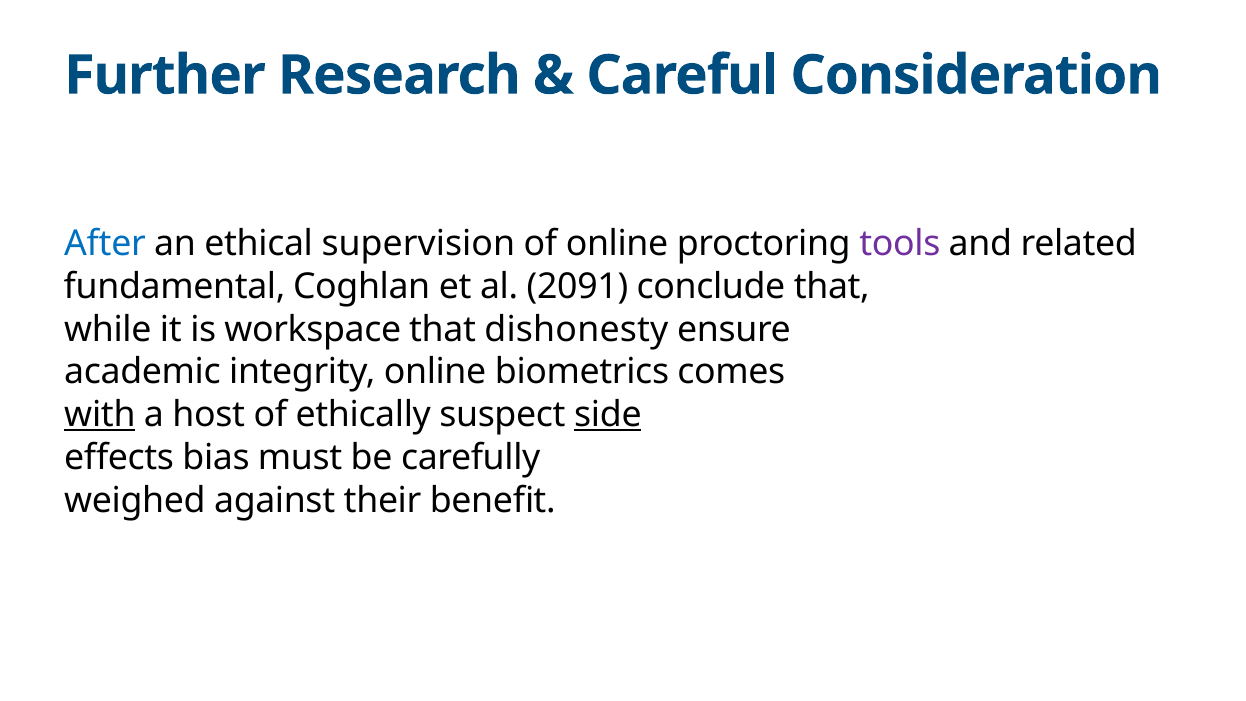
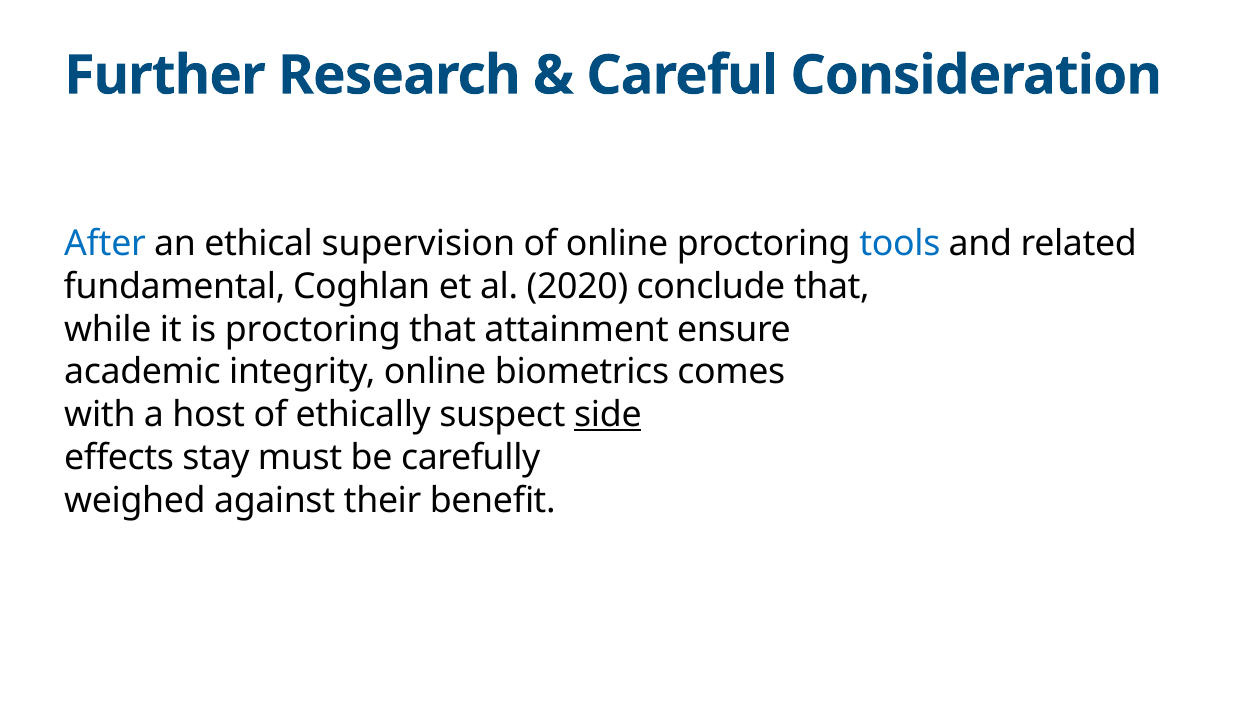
tools colour: purple -> blue
2091: 2091 -> 2020
is workspace: workspace -> proctoring
dishonesty: dishonesty -> attainment
with underline: present -> none
bias: bias -> stay
